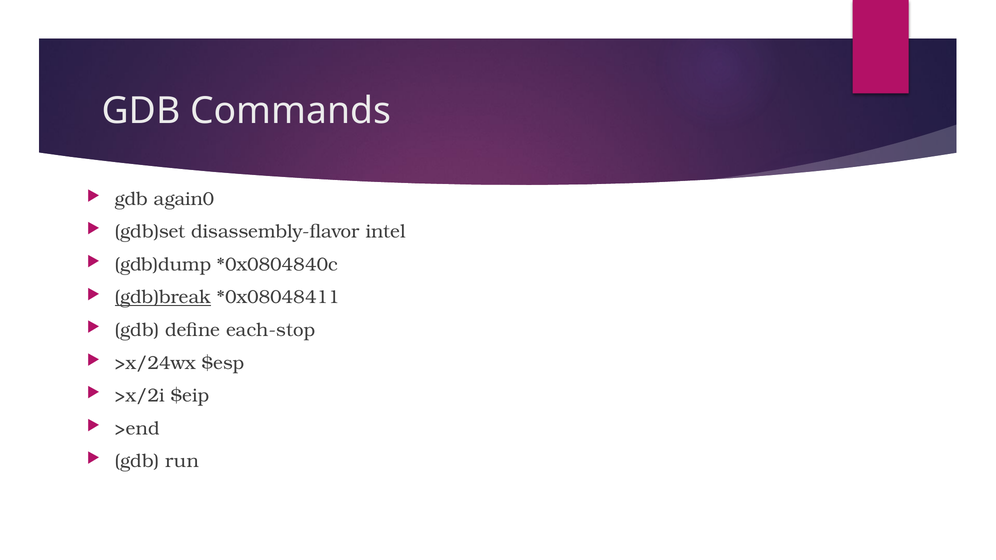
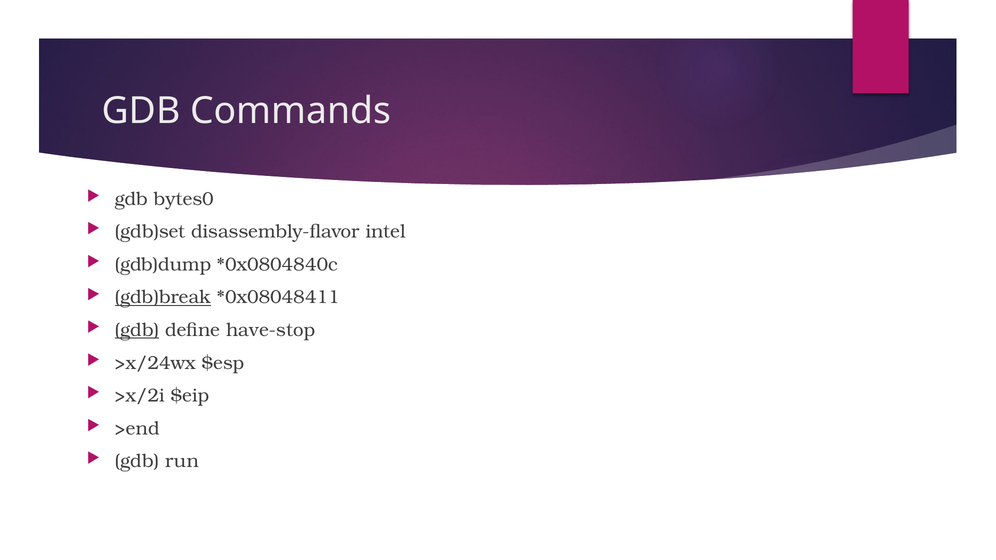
again0: again0 -> bytes0
gdb at (137, 330) underline: none -> present
each-stop: each-stop -> have-stop
